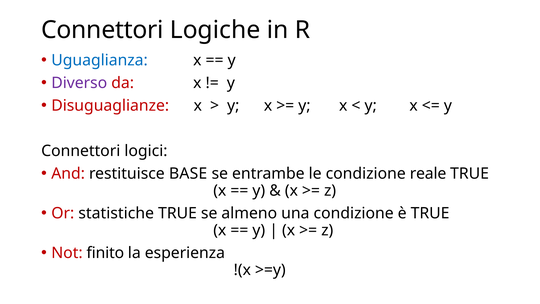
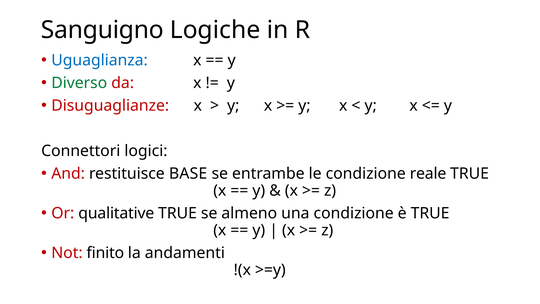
Connettori at (102, 30): Connettori -> Sanguigno
Diverso colour: purple -> green
statistiche: statistiche -> qualitative
esperienza: esperienza -> andamenti
